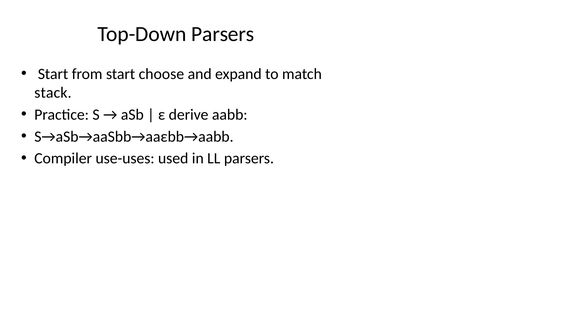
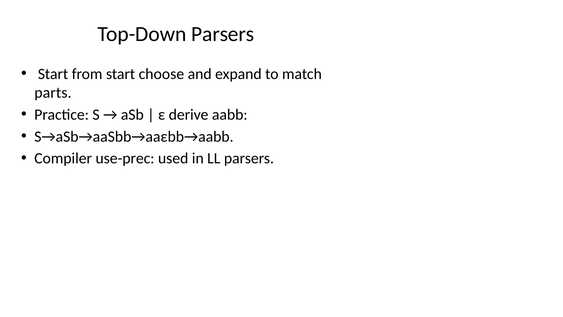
stack: stack -> parts
use-uses: use-uses -> use-prec
